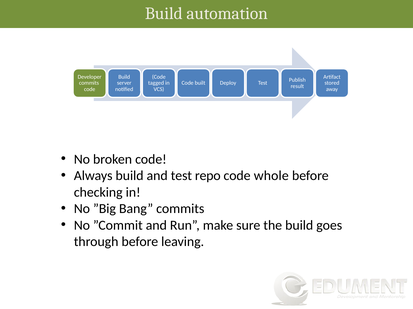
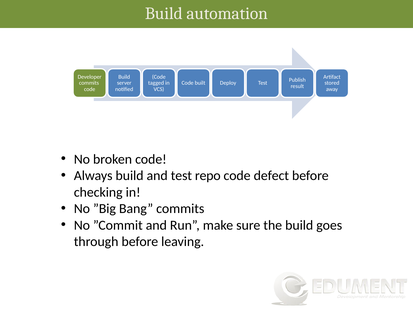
whole: whole -> defect
